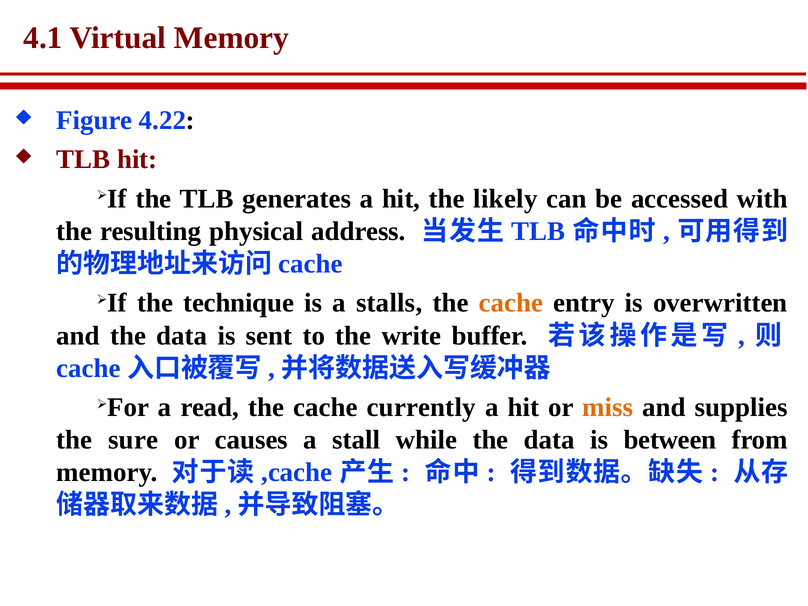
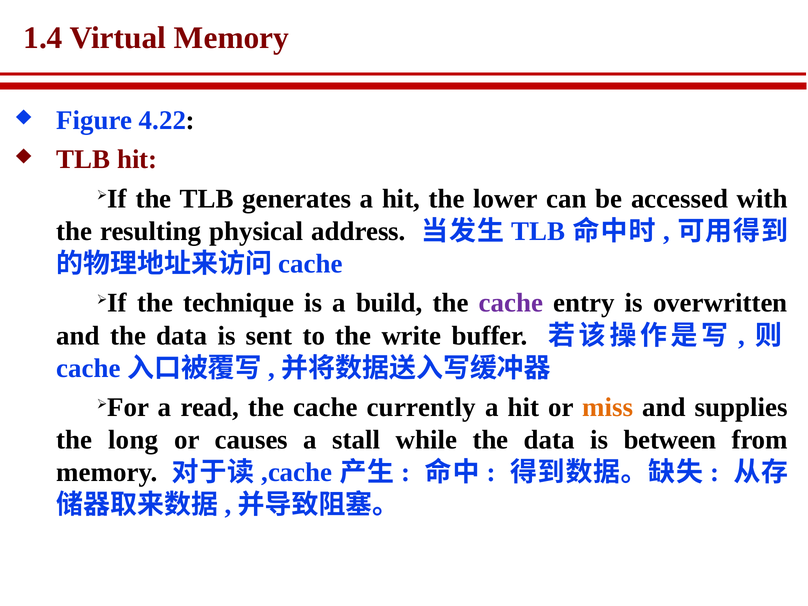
4.1: 4.1 -> 1.4
likely: likely -> lower
stalls: stalls -> build
cache at (511, 303) colour: orange -> purple
sure: sure -> long
